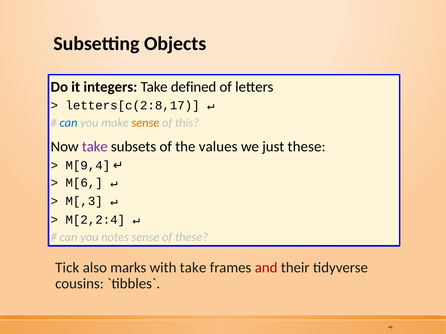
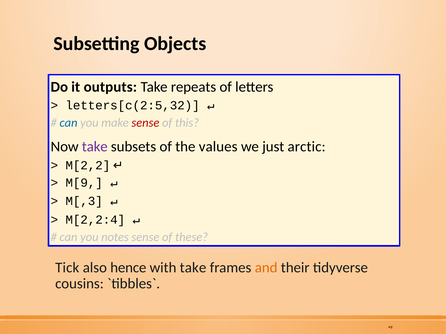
integers: integers -> outputs
defined: defined -> repeats
letters[c(2:8,17: letters[c(2:8,17 -> letters[c(2:5,32
sense at (145, 123) colour: orange -> red
just these: these -> arctic
M[9,4: M[9,4 -> M[2,2
M[6: M[6 -> M[9
marks: marks -> hence
and colour: red -> orange
